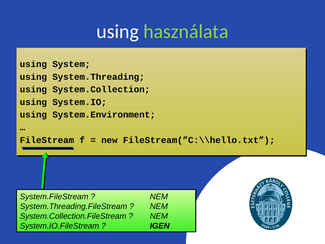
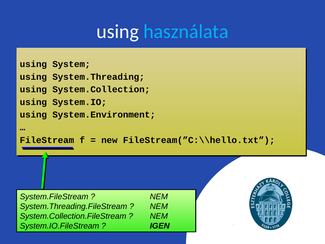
használata colour: light green -> light blue
